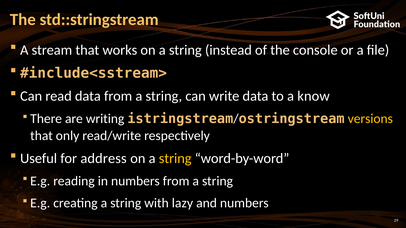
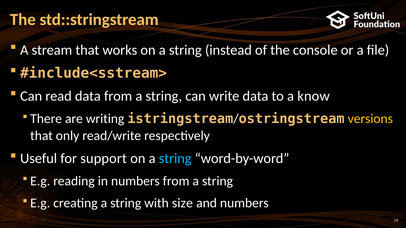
address: address -> support
string at (175, 159) colour: yellow -> light blue
lazy: lazy -> size
